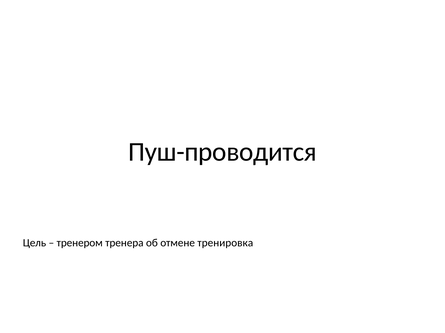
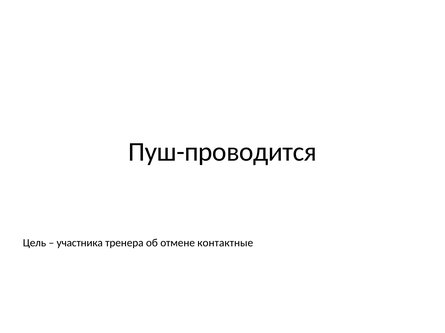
тренером: тренером -> участника
тренировка: тренировка -> контактные
